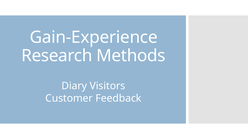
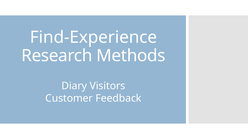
Gain-Experience: Gain-Experience -> Find-Experience
